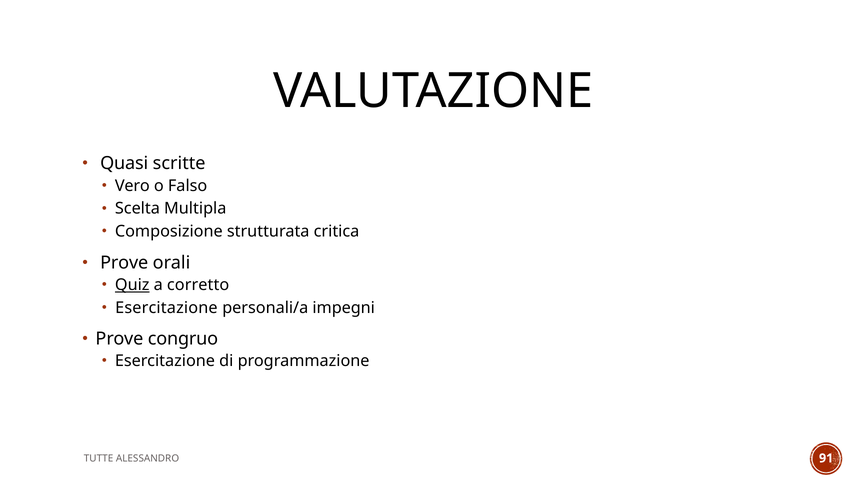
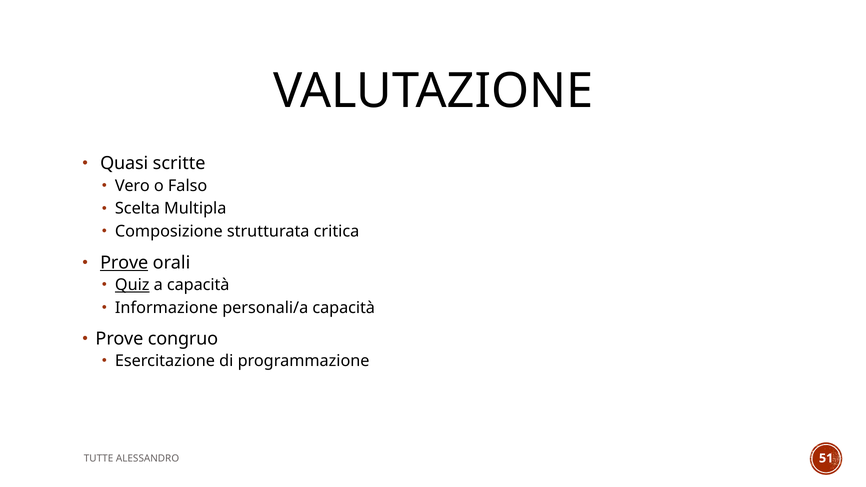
Prove at (124, 263) underline: none -> present
a corretto: corretto -> capacità
Esercitazione at (166, 308): Esercitazione -> Informazione
personali/a impegni: impegni -> capacità
91: 91 -> 51
